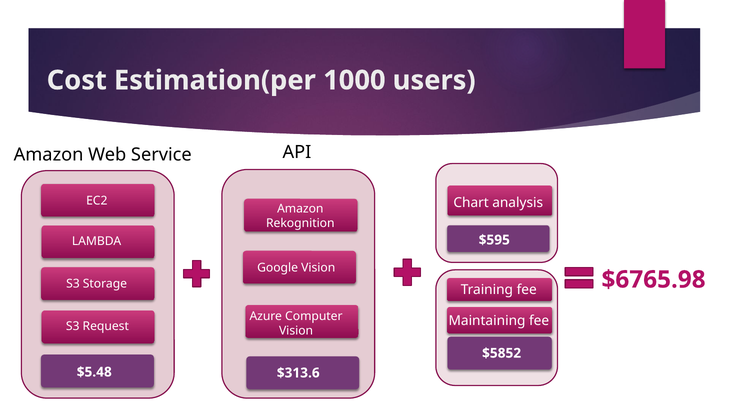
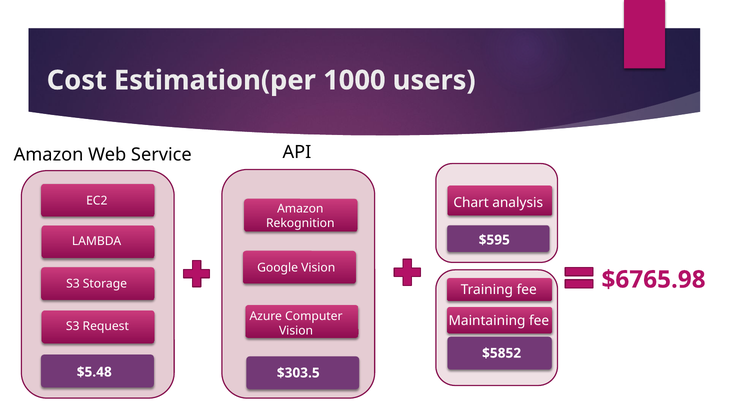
$313.6: $313.6 -> $303.5
